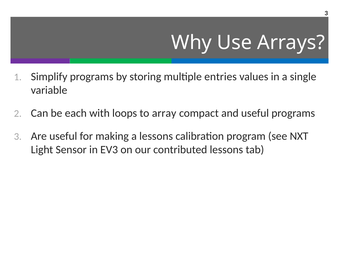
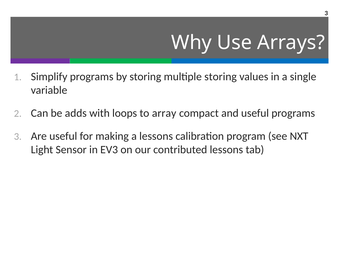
multiple entries: entries -> storing
each: each -> adds
